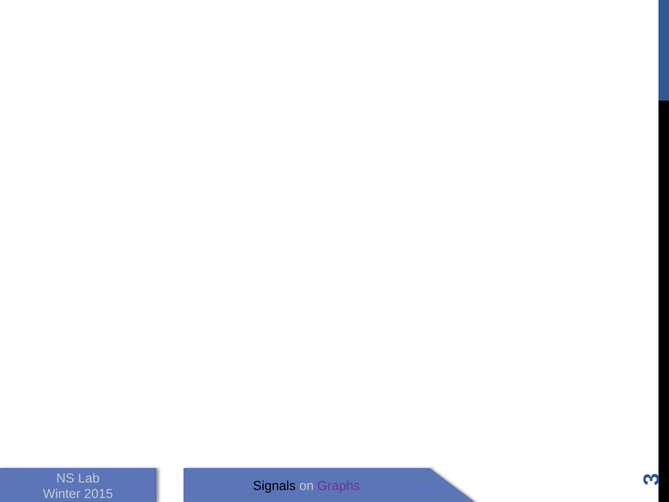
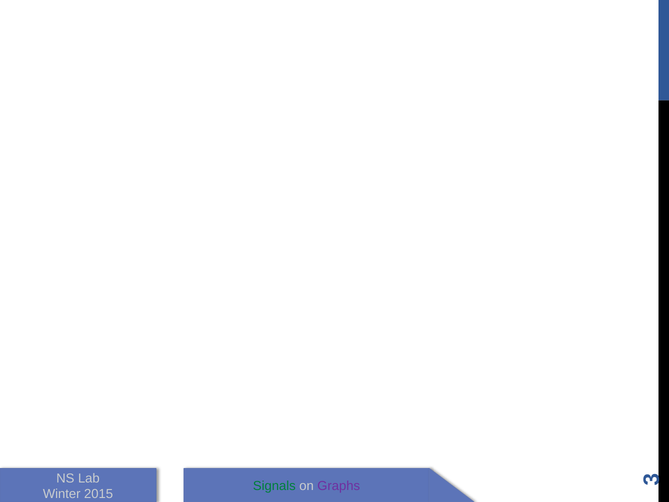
Signals colour: black -> green
